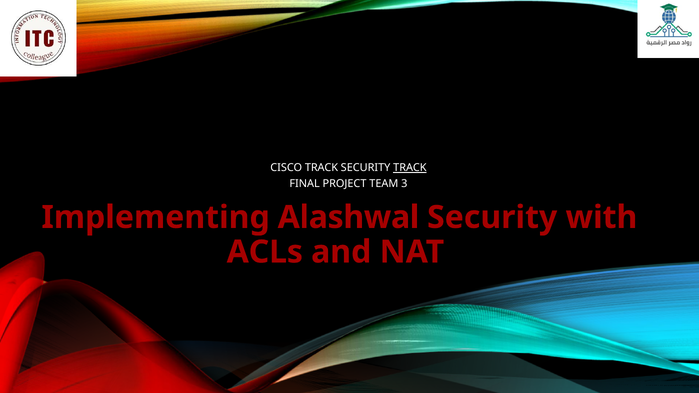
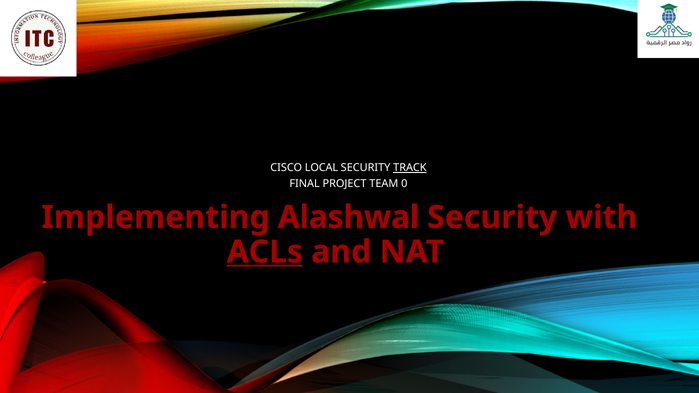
CISCO TRACK: TRACK -> LOCAL
3: 3 -> 0
ACLs underline: none -> present
